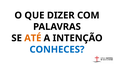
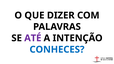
ATÉ colour: orange -> purple
